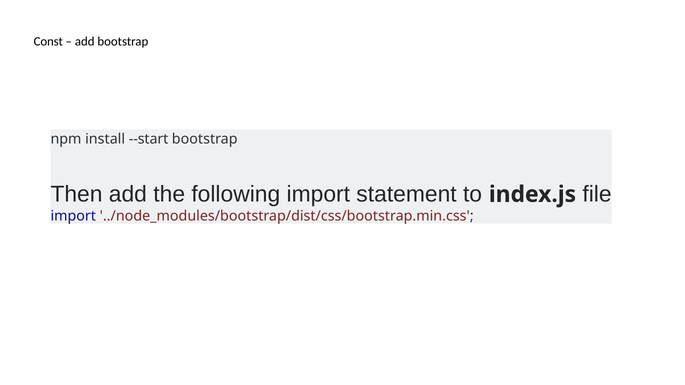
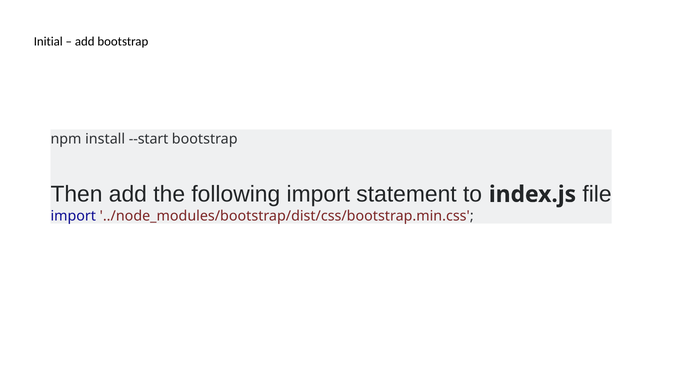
Const: Const -> Initial
